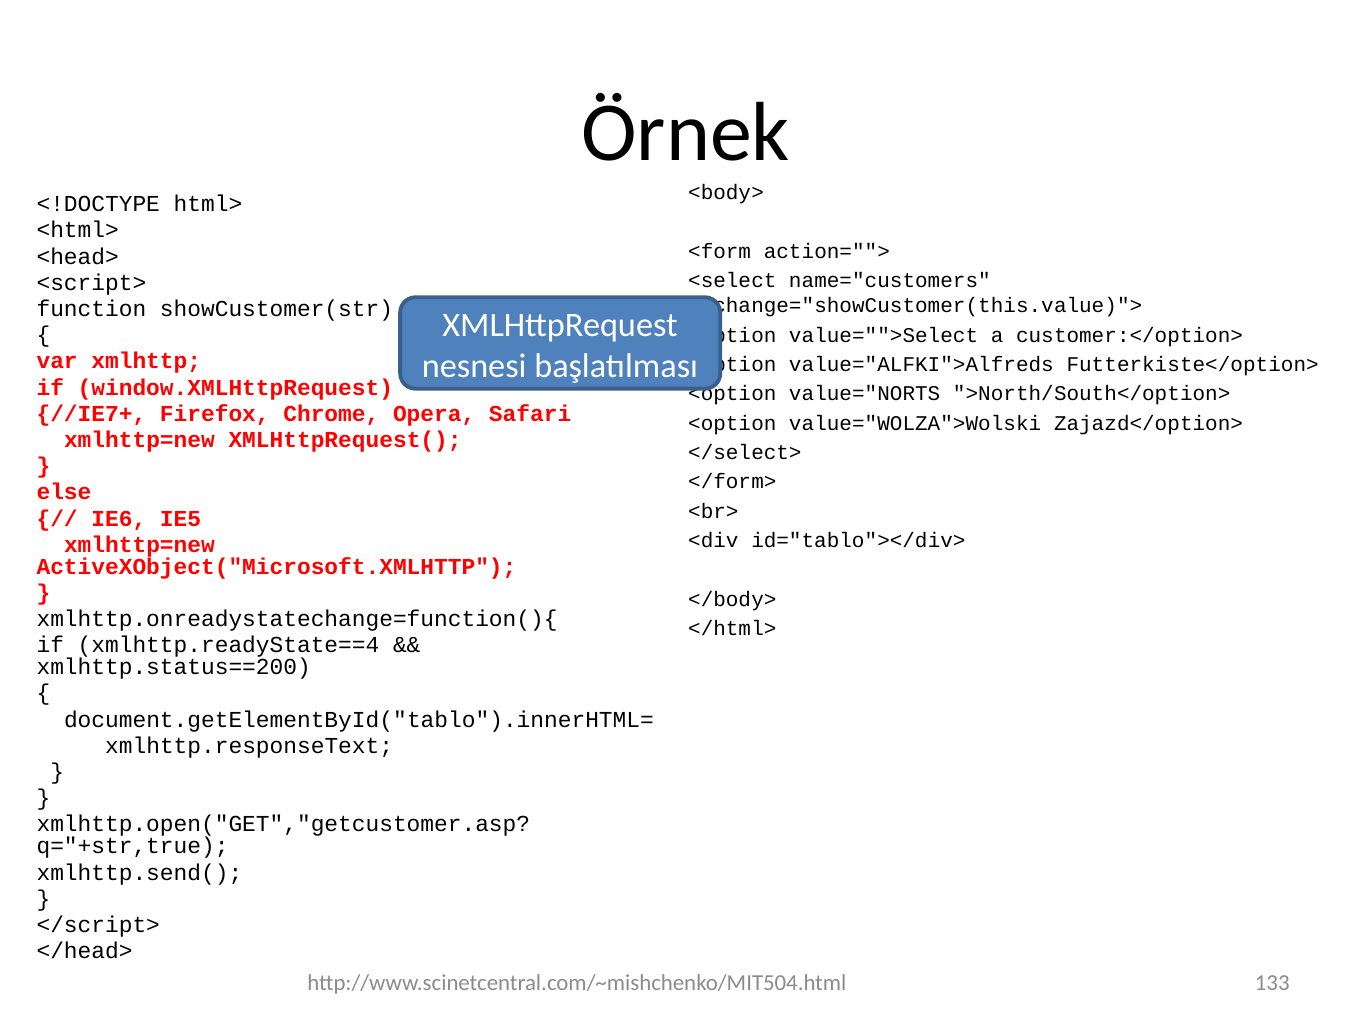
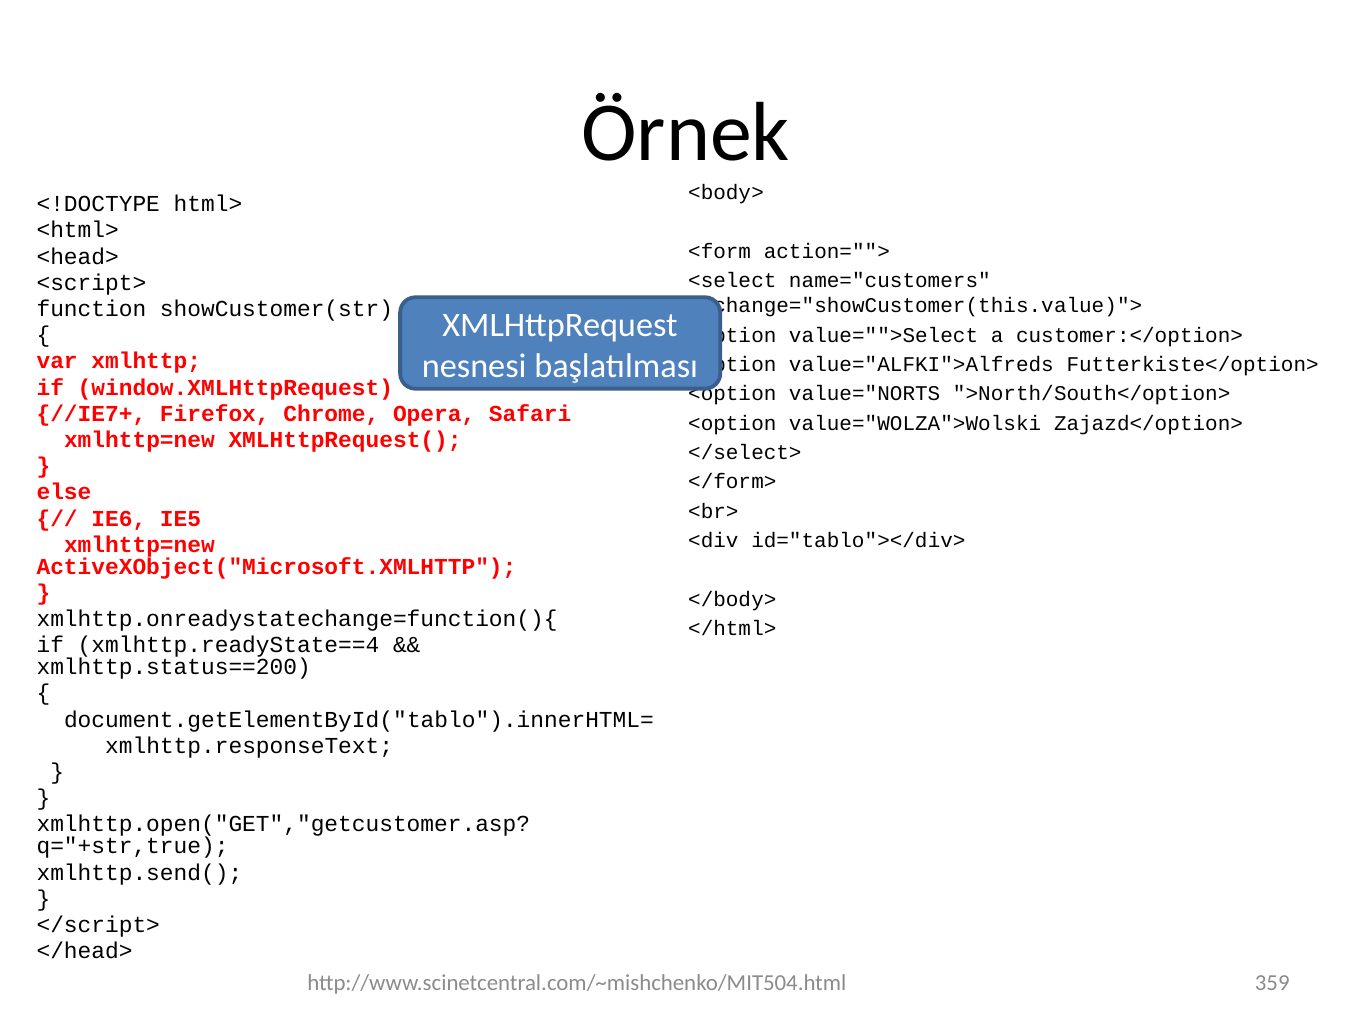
133: 133 -> 359
